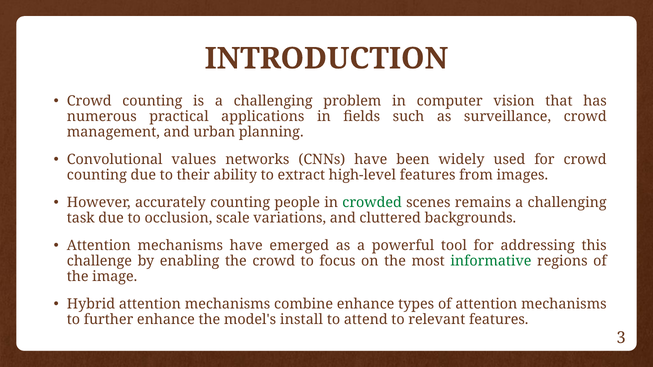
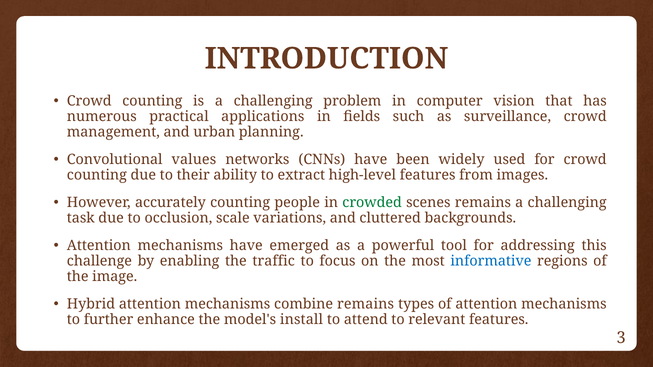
the crowd: crowd -> traffic
informative colour: green -> blue
combine enhance: enhance -> remains
